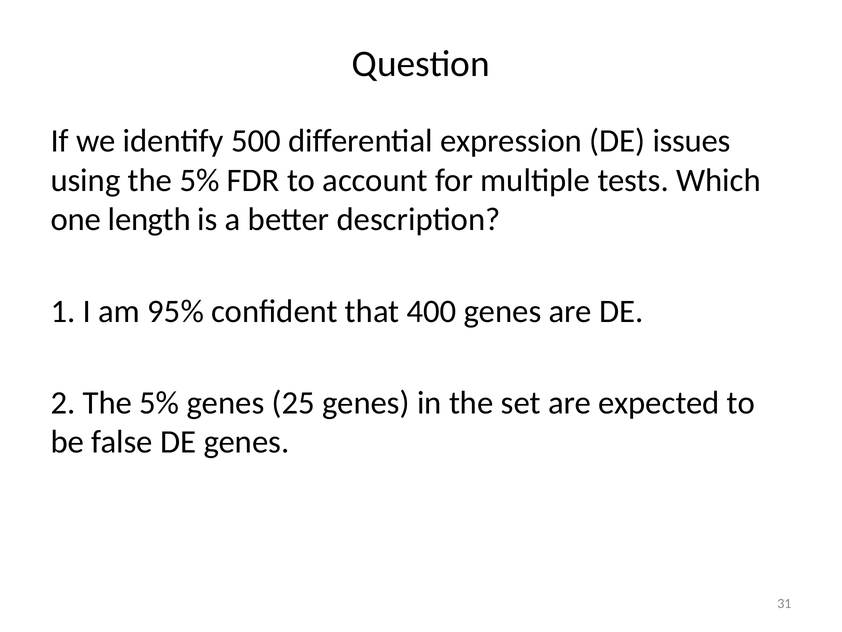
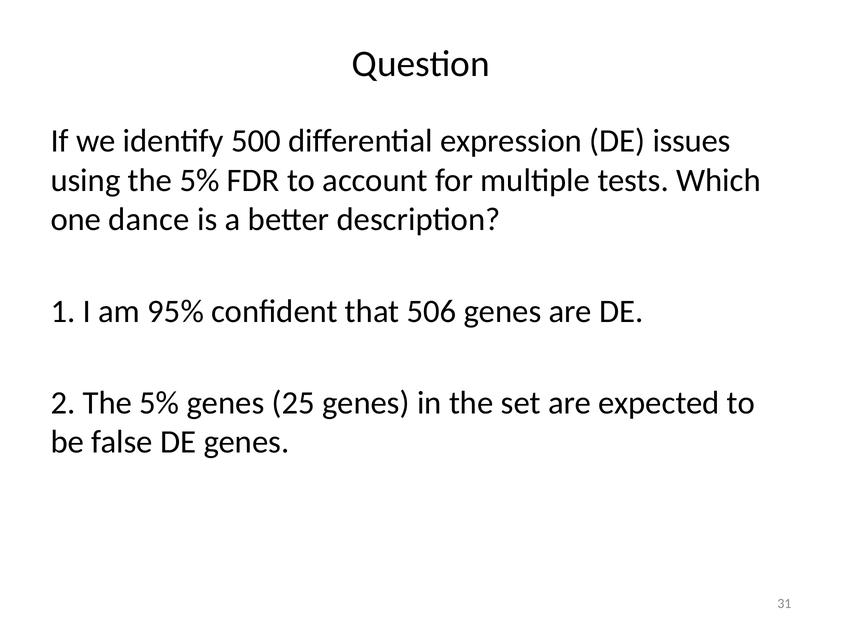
length: length -> dance
400: 400 -> 506
